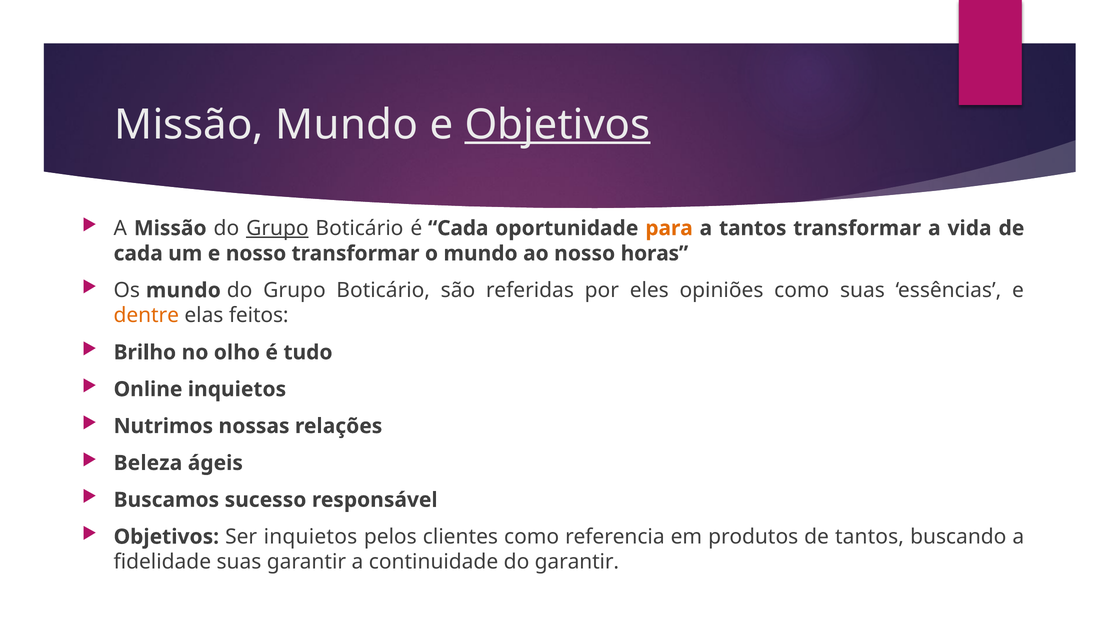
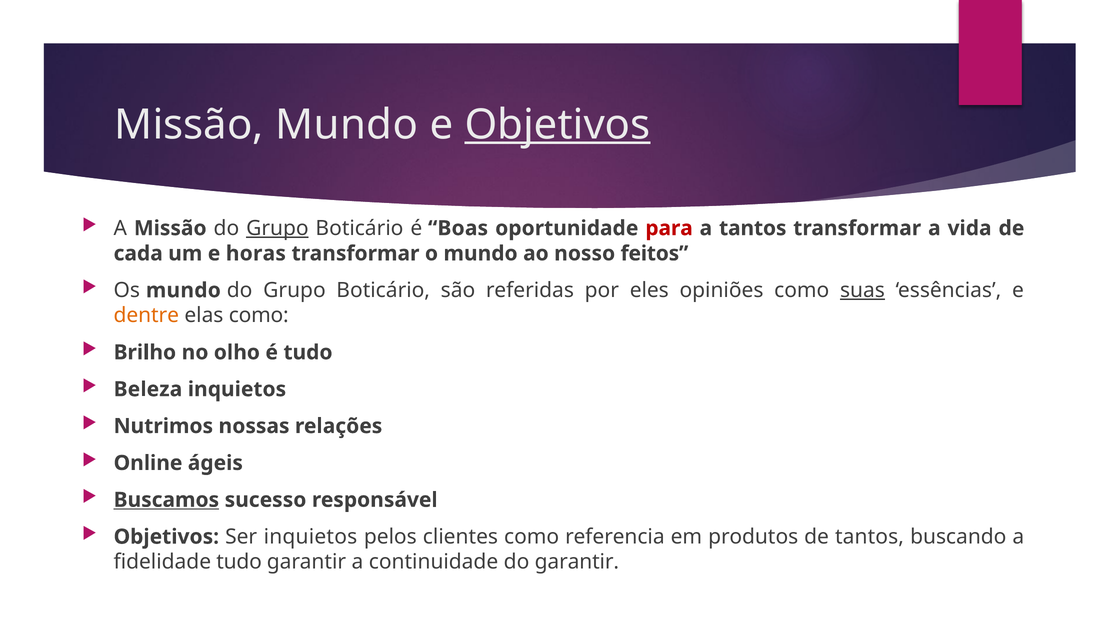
é Cada: Cada -> Boas
para colour: orange -> red
e nosso: nosso -> horas
horas: horas -> feitos
suas at (862, 290) underline: none -> present
elas feitos: feitos -> como
Online: Online -> Beleza
Beleza: Beleza -> Online
Buscamos underline: none -> present
fidelidade suas: suas -> tudo
